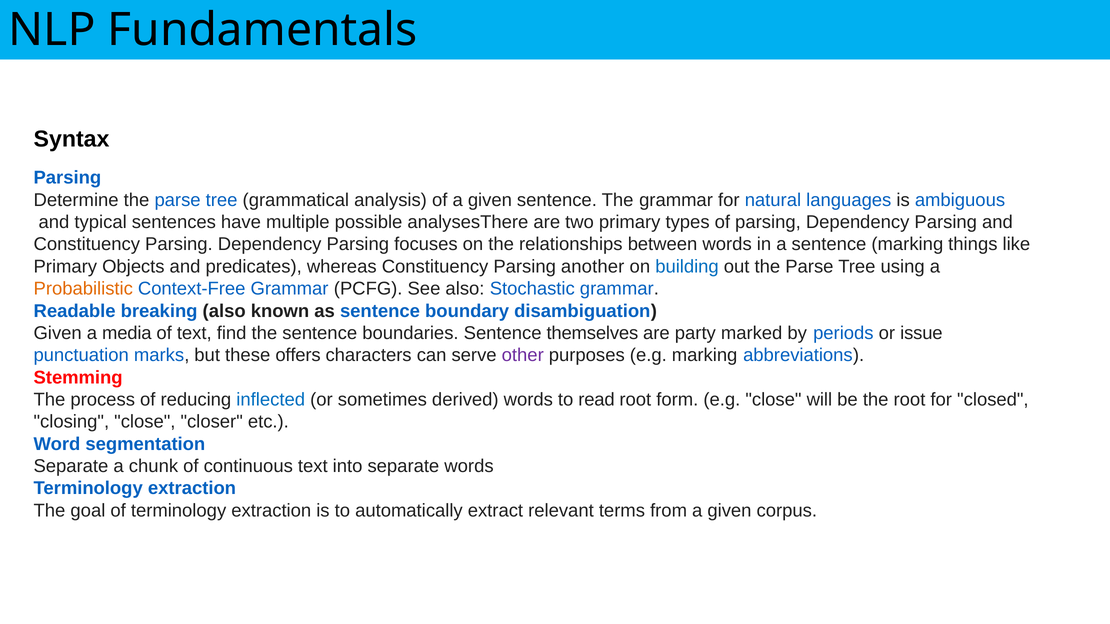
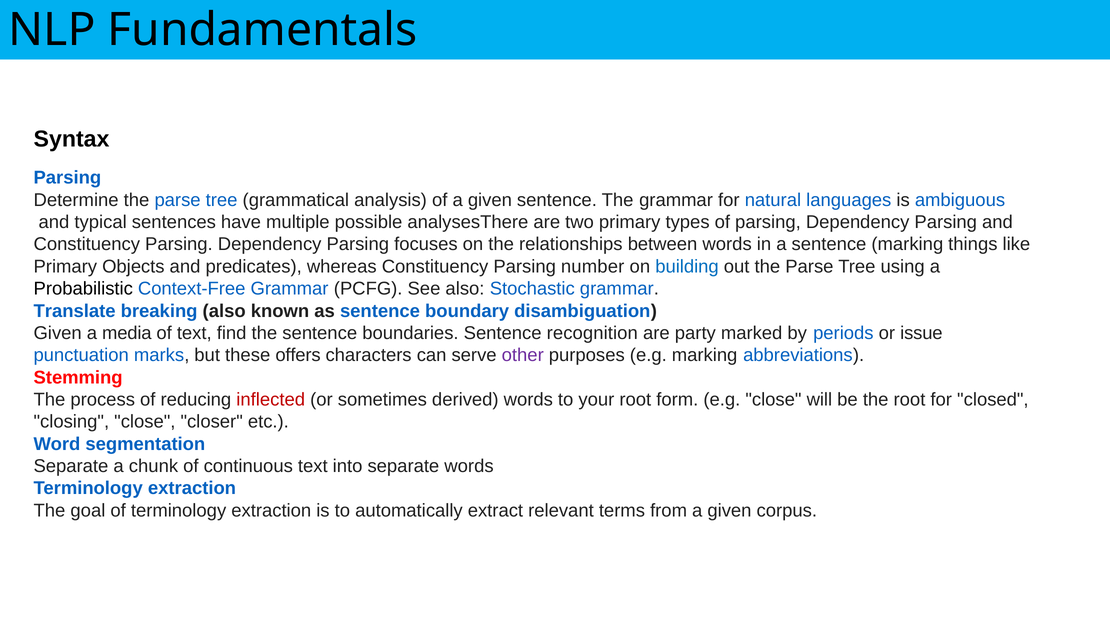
another: another -> number
Probabilistic colour: orange -> black
Readable: Readable -> Translate
themselves: themselves -> recognition
inflected colour: blue -> red
read: read -> your
